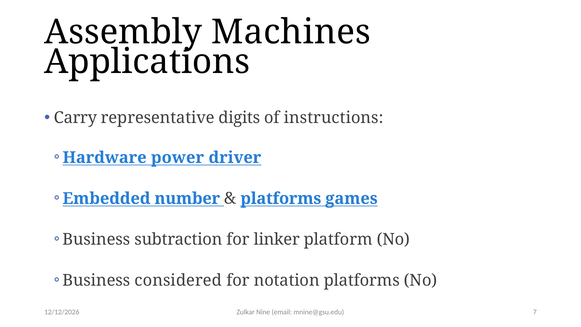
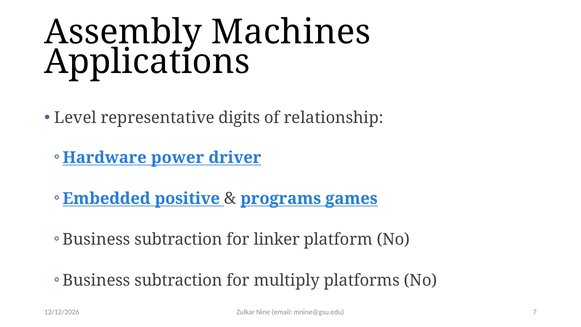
Carry: Carry -> Level
instructions: instructions -> relationship
number: number -> positive
platforms at (281, 198): platforms -> programs
considered at (178, 280): considered -> subtraction
notation: notation -> multiply
